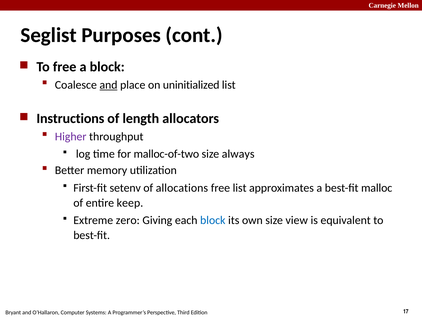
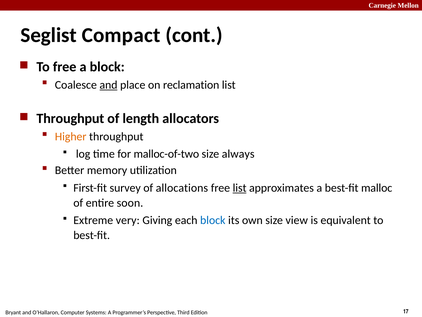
Purposes: Purposes -> Compact
uninitialized: uninitialized -> reclamation
Instructions at (70, 118): Instructions -> Throughput
Higher colour: purple -> orange
setenv: setenv -> survey
list at (240, 188) underline: none -> present
keep: keep -> soon
zero: zero -> very
